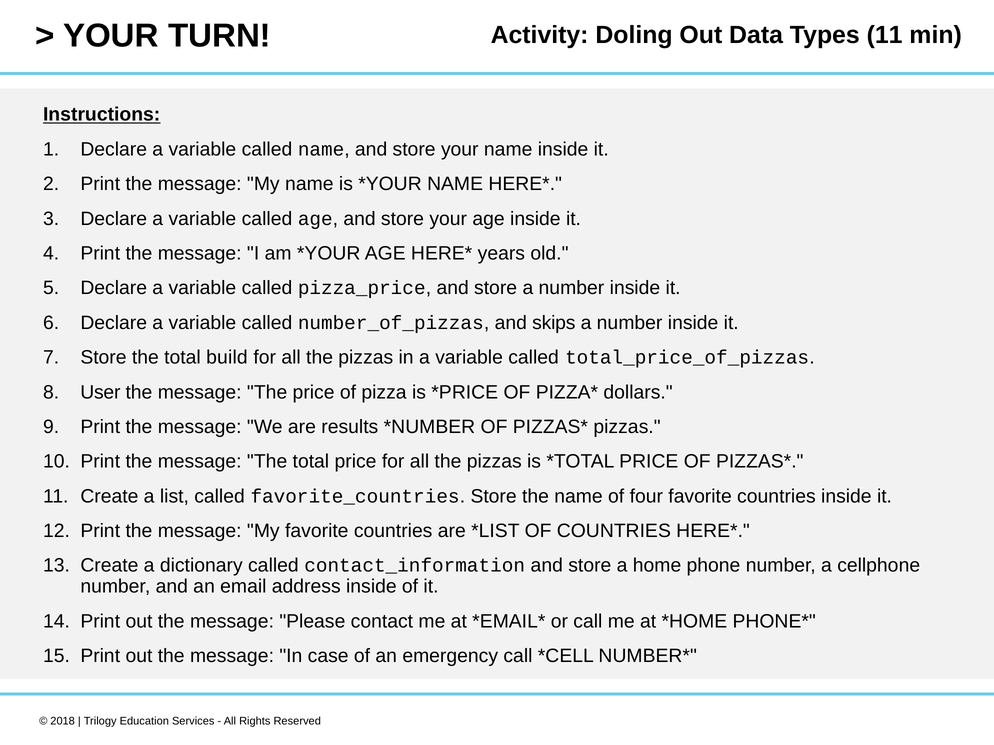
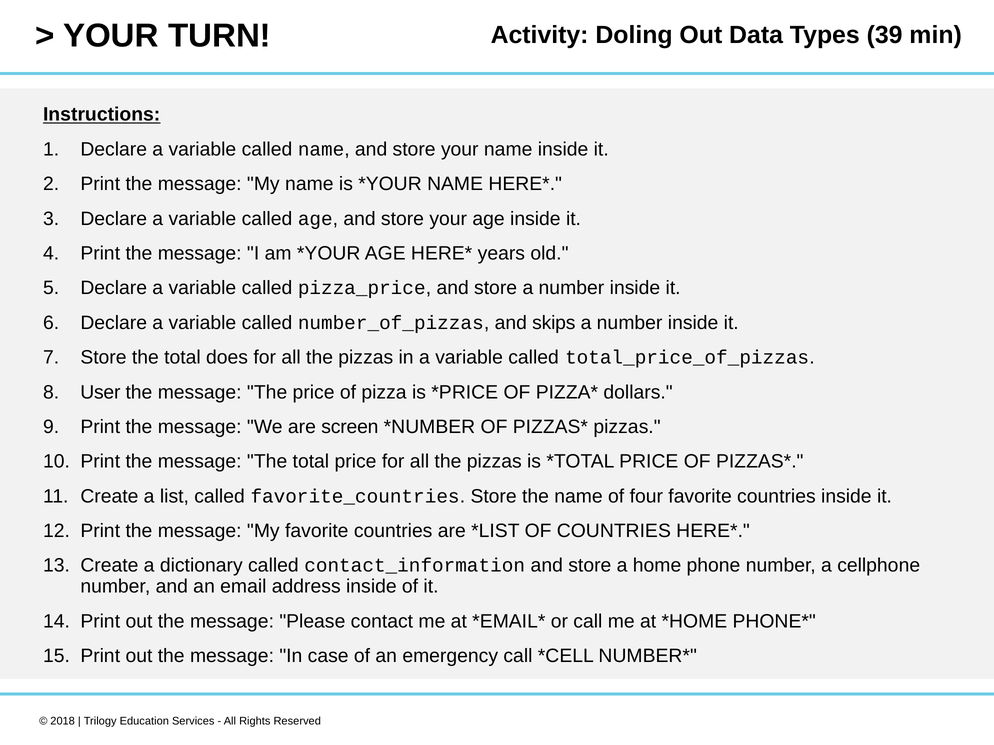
Types 11: 11 -> 39
build: build -> does
results: results -> screen
